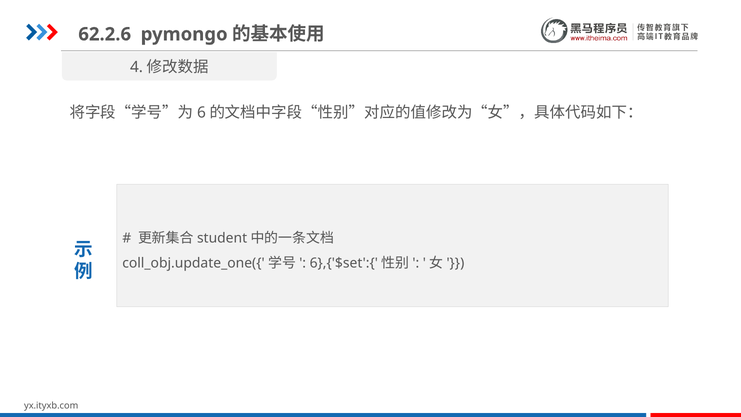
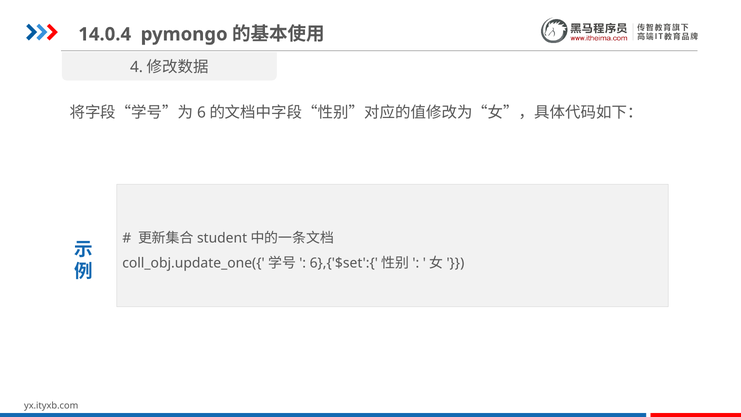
62.2.6: 62.2.6 -> 14.0.4
